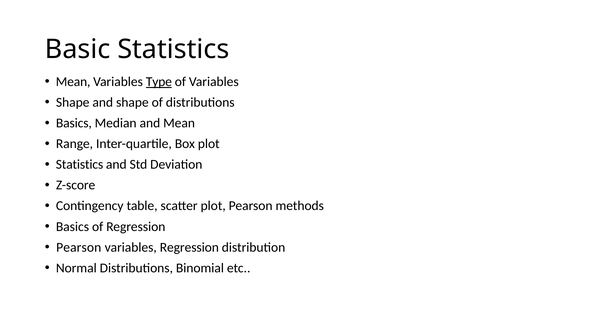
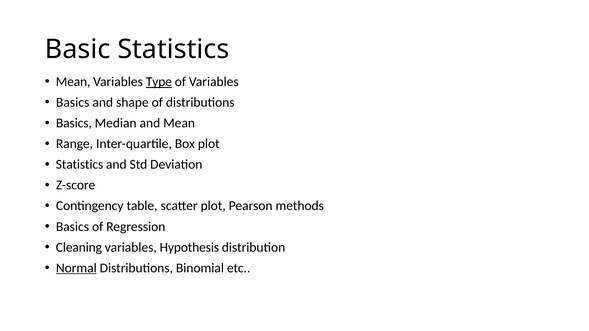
Shape at (73, 102): Shape -> Basics
Pearson at (79, 247): Pearson -> Cleaning
variables Regression: Regression -> Hypothesis
Normal underline: none -> present
